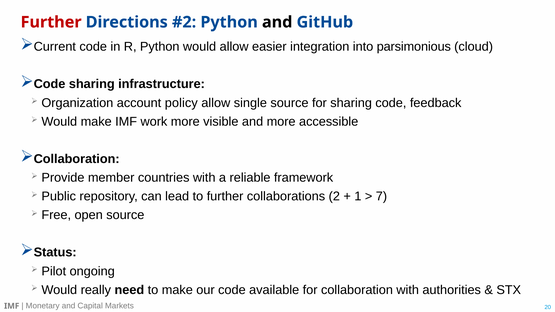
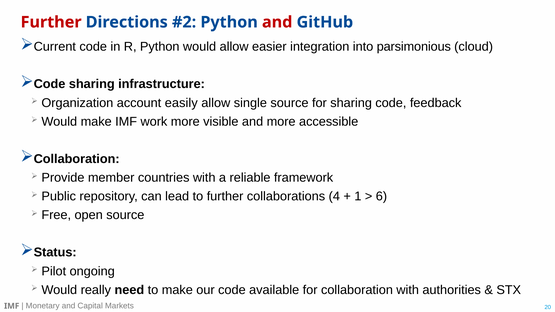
and at (277, 22) colour: black -> red
policy: policy -> easily
2: 2 -> 4
7: 7 -> 6
